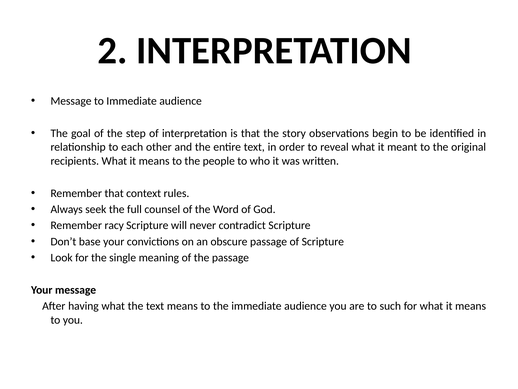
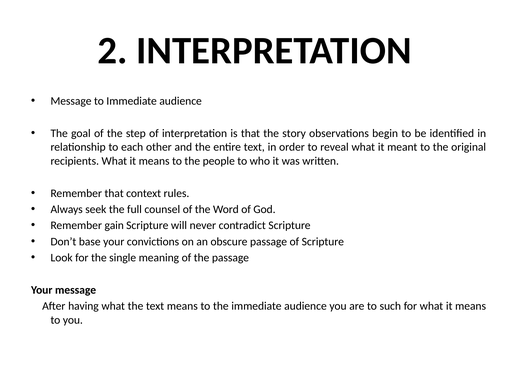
racy: racy -> gain
